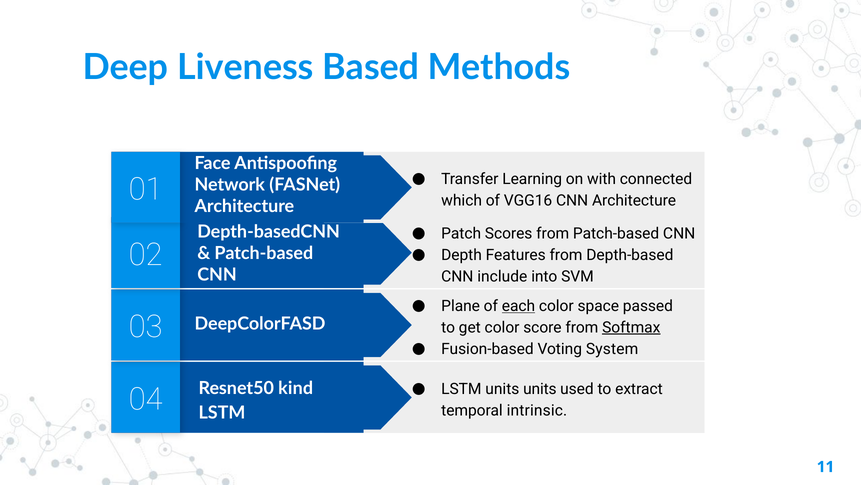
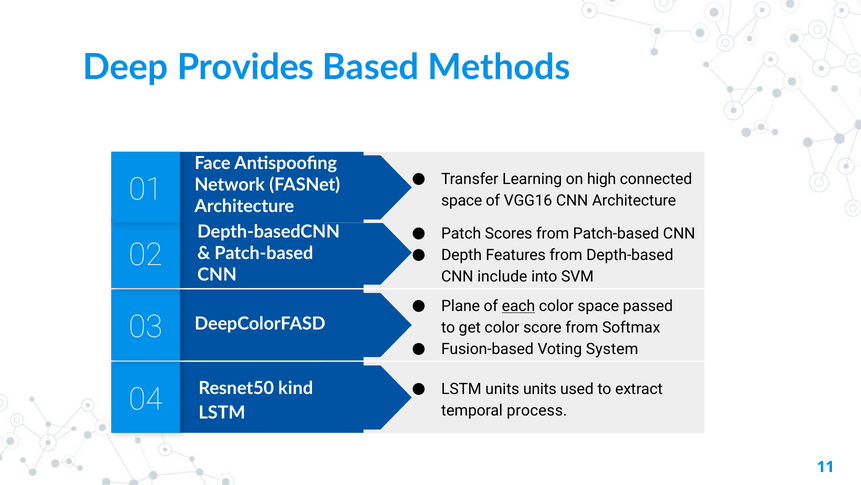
Liveness: Liveness -> Provides
with: with -> high
which at (462, 200): which -> space
Softmax underline: present -> none
intrinsic: intrinsic -> process
